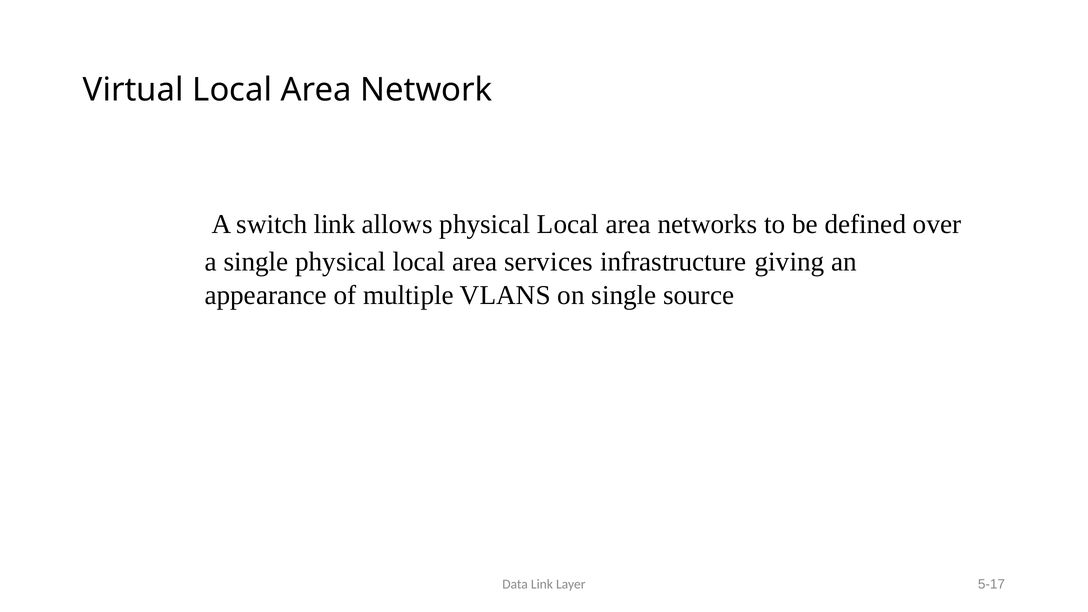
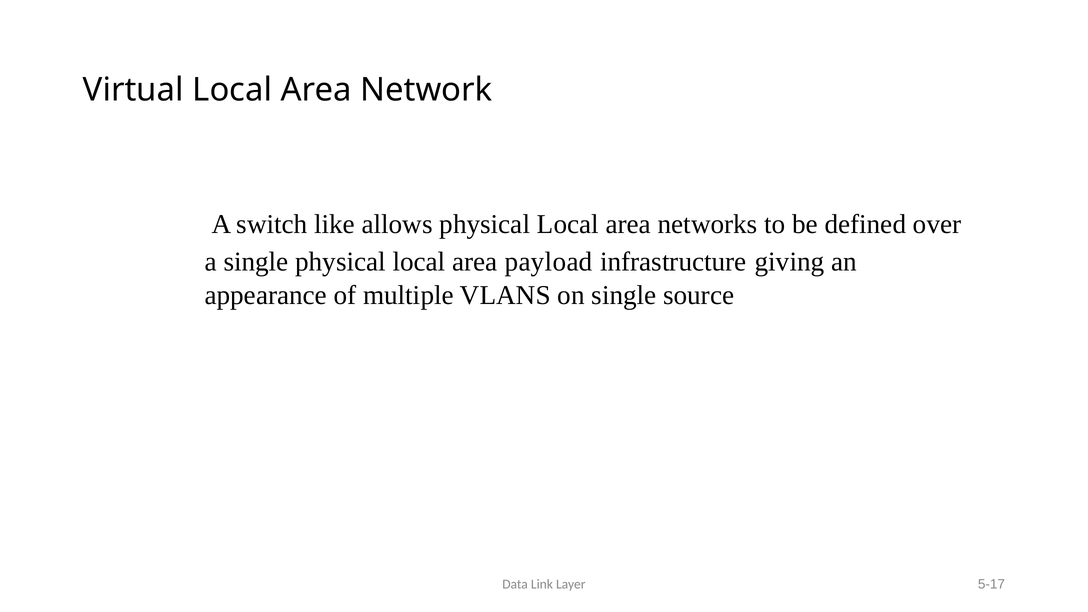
switch link: link -> like
services: services -> payload
